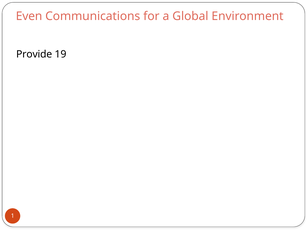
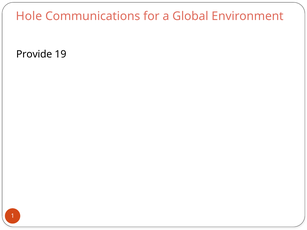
Even: Even -> Hole
